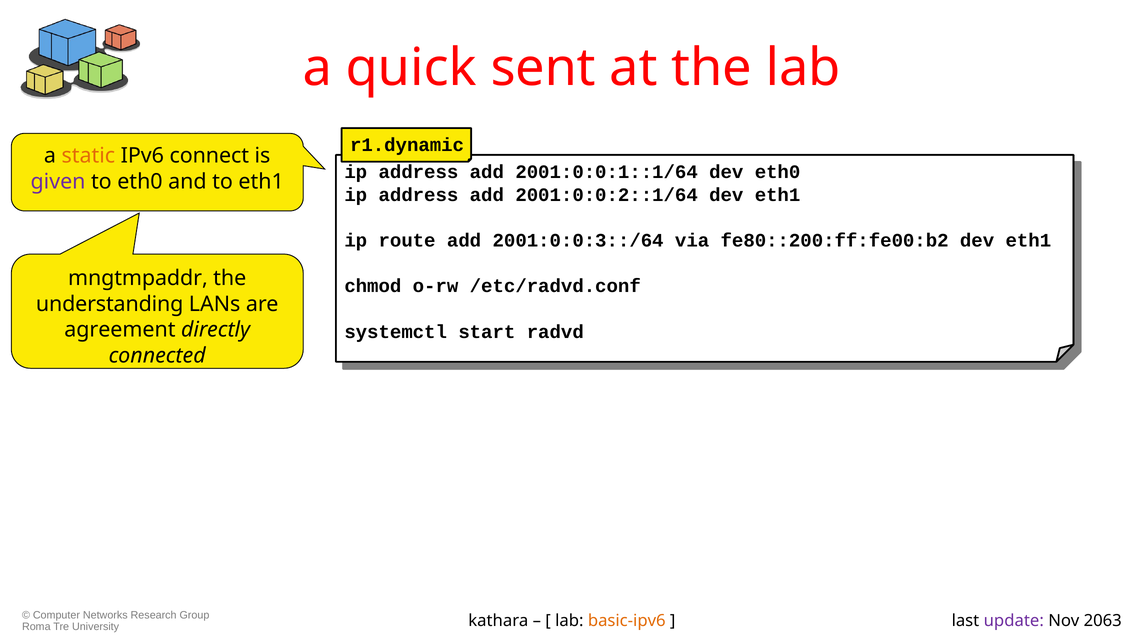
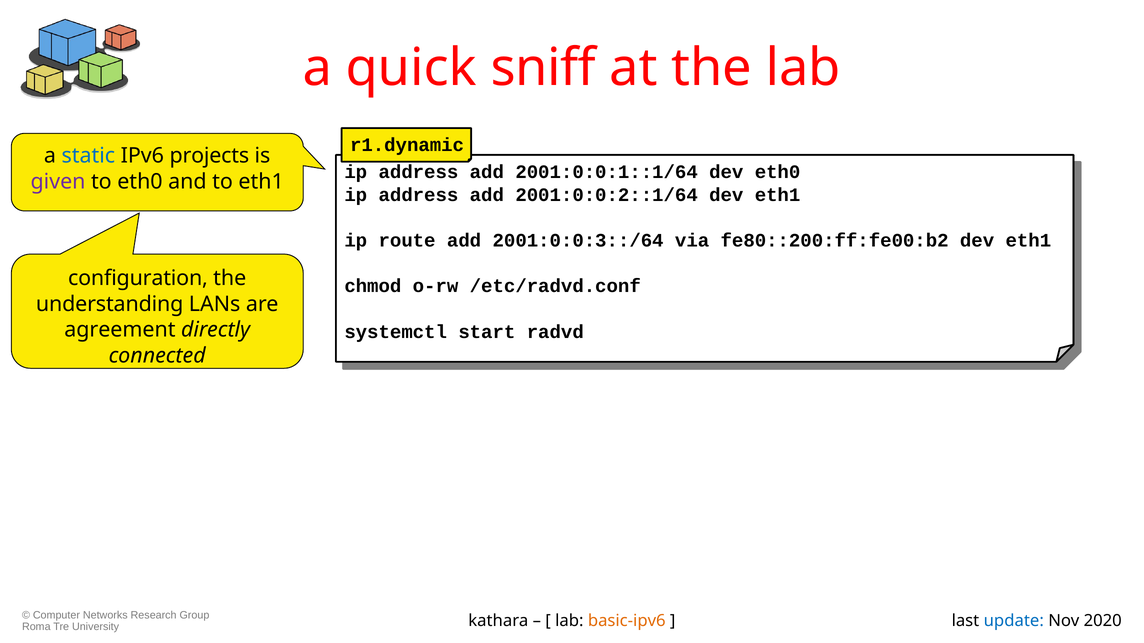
sent: sent -> sniff
static colour: orange -> blue
connect: connect -> projects
mngtmpaddr: mngtmpaddr -> configuration
update colour: purple -> blue
2063: 2063 -> 2020
